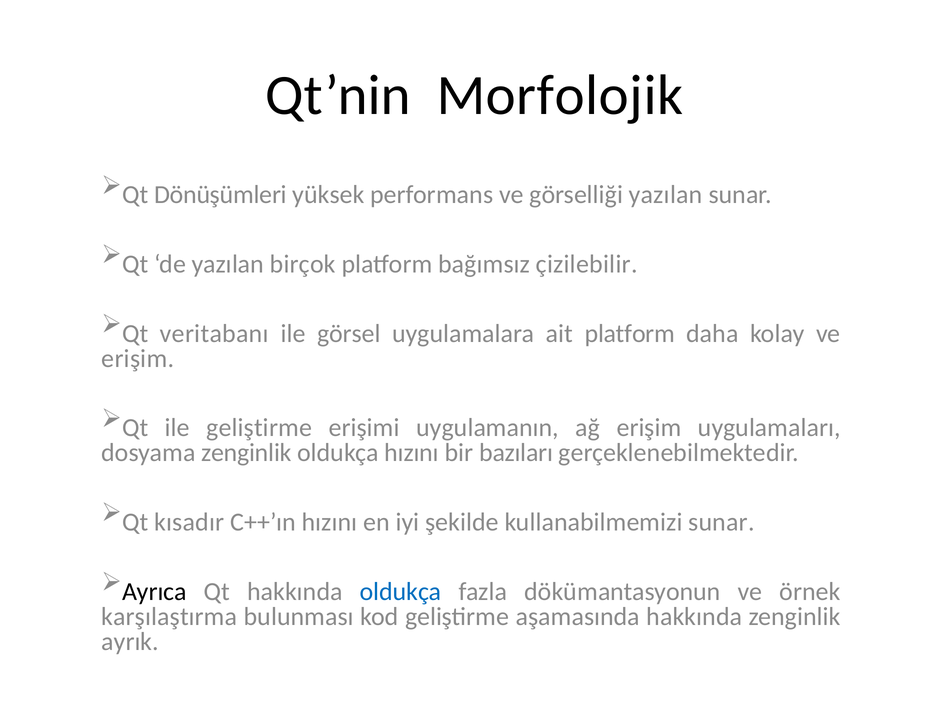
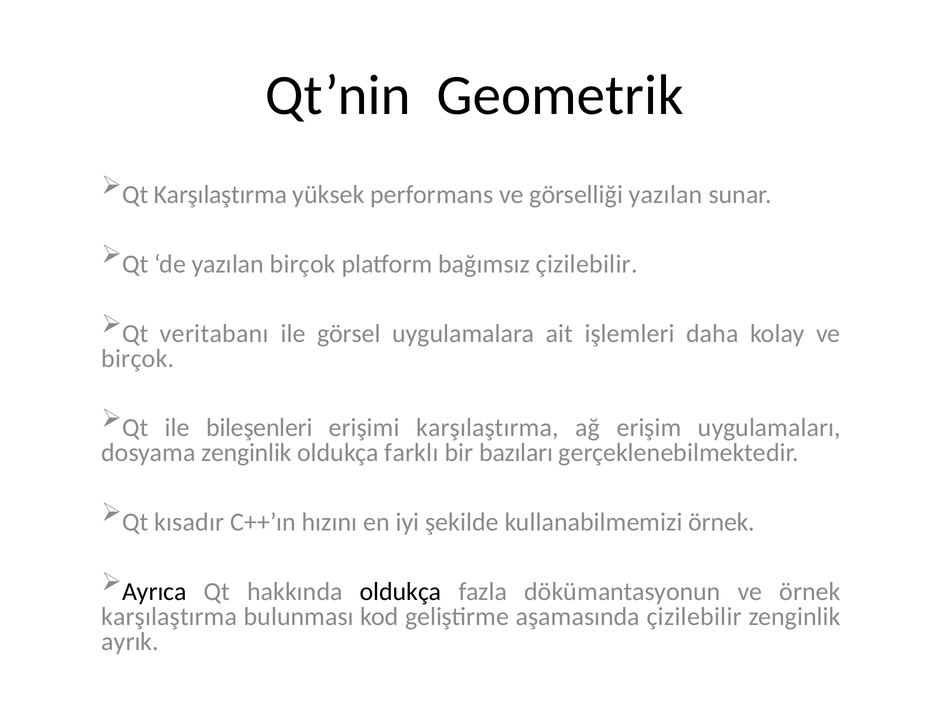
Morfolojik: Morfolojik -> Geometrik
Qt Dönüşümleri: Dönüşümleri -> Karşılaştırma
ait platform: platform -> işlemleri
erişim at (138, 359): erişim -> birçok
ile geliştirme: geliştirme -> bileşenleri
erişimi uygulamanın: uygulamanın -> karşılaştırma
oldukça hızını: hızını -> farklı
kullanabilmemizi sunar: sunar -> örnek
oldukça at (401, 592) colour: blue -> black
aşamasında hakkında: hakkında -> çizilebilir
